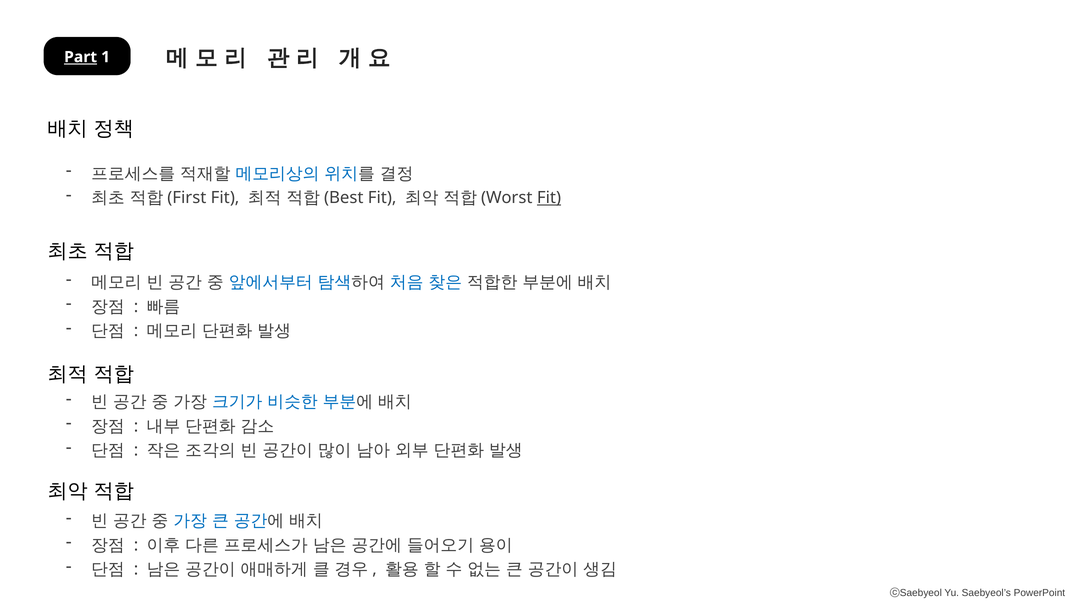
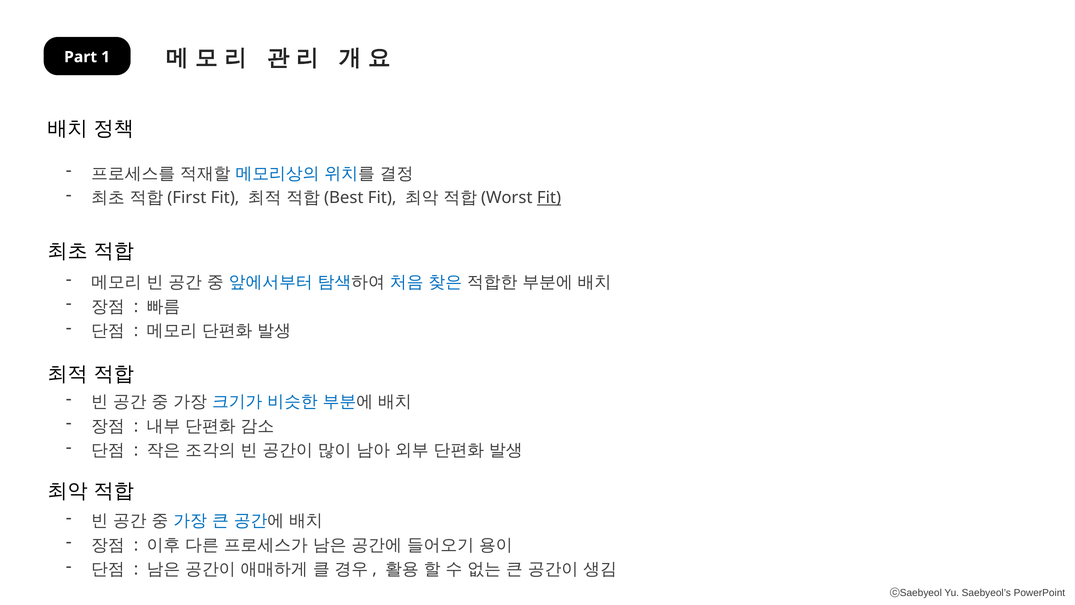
Part underline: present -> none
